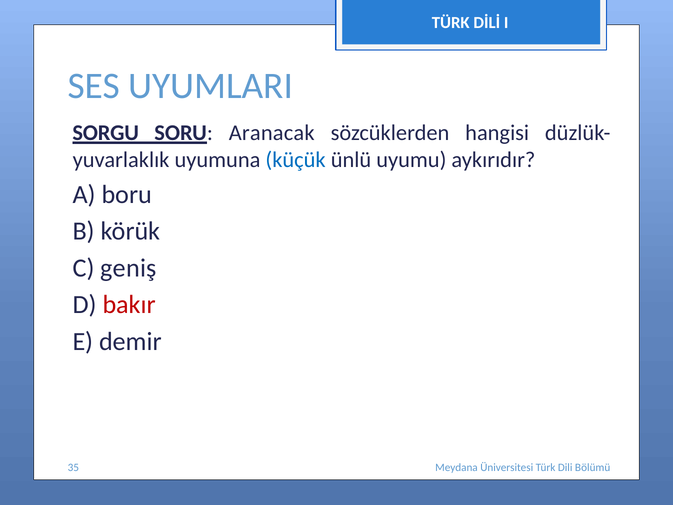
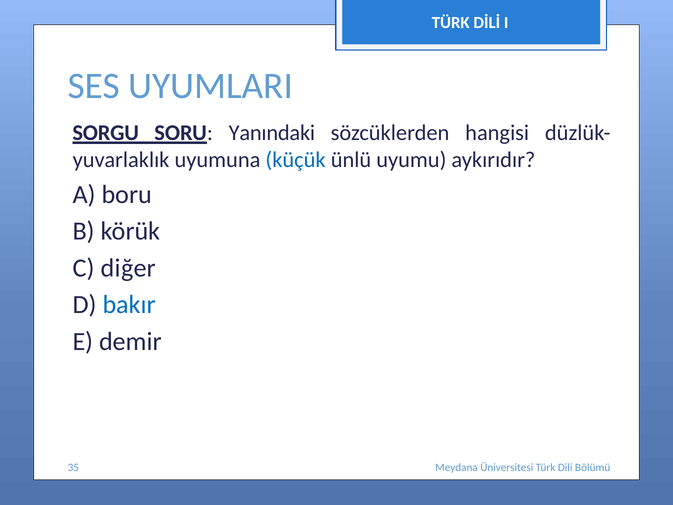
Aranacak: Aranacak -> Yanındaki
geniş: geniş -> diğer
bakır colour: red -> blue
